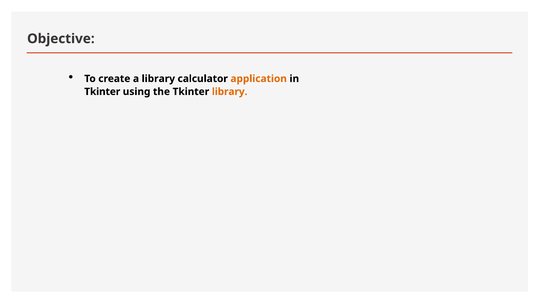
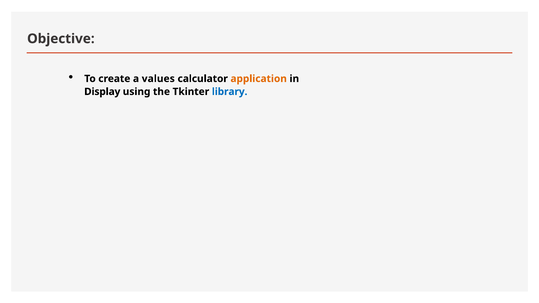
a library: library -> values
Tkinter at (102, 92): Tkinter -> Display
library at (230, 92) colour: orange -> blue
